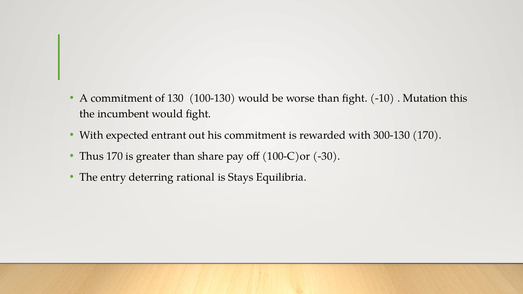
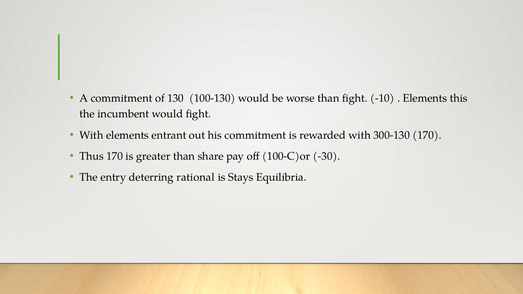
Mutation at (425, 98): Mutation -> Elements
With expected: expected -> elements
